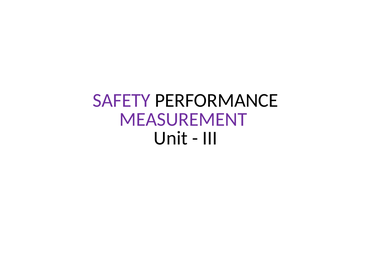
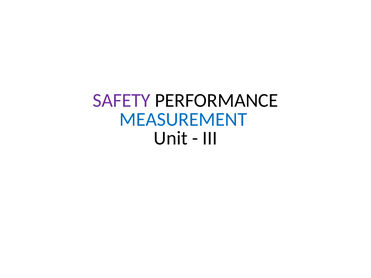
MEASUREMENT colour: purple -> blue
